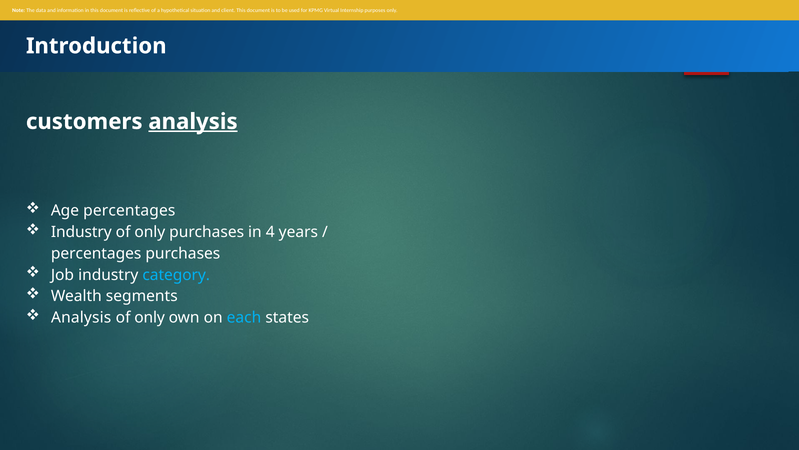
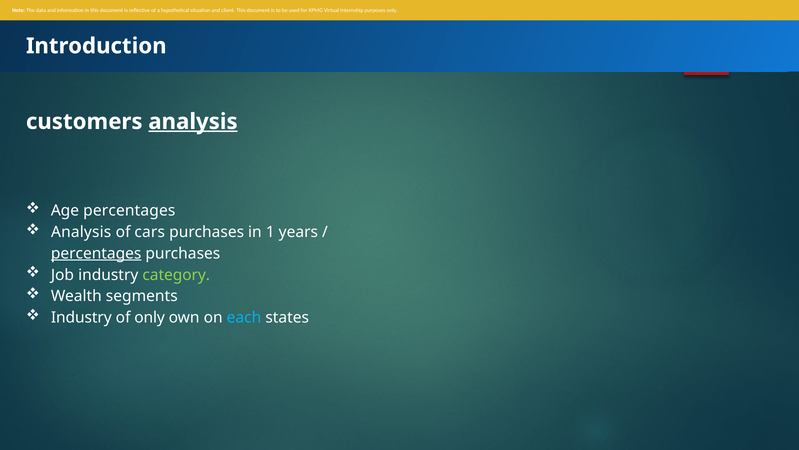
Industry at (81, 232): Industry -> Analysis
only at (150, 232): only -> cars
4: 4 -> 1
percentages at (96, 253) underline: none -> present
category colour: light blue -> light green
Analysis at (81, 317): Analysis -> Industry
